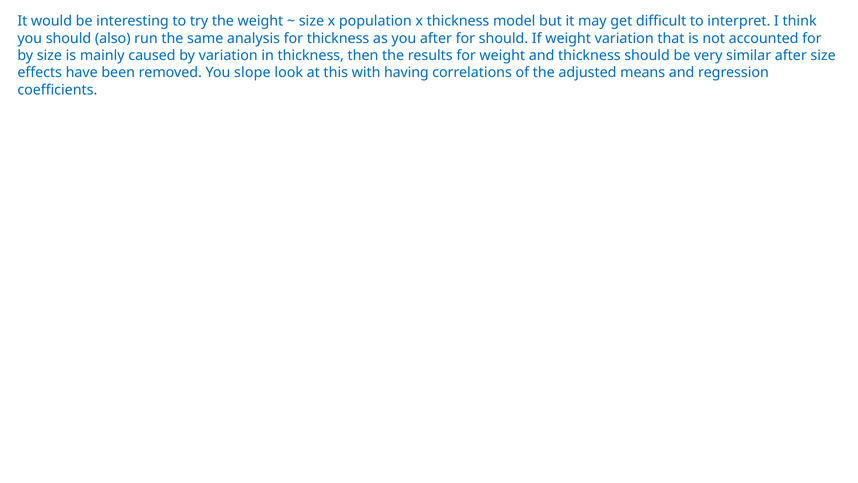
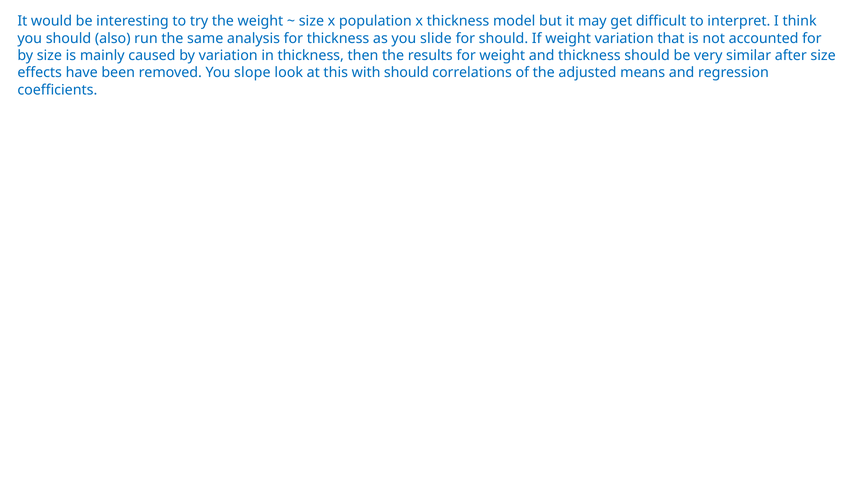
you after: after -> slide
with having: having -> should
